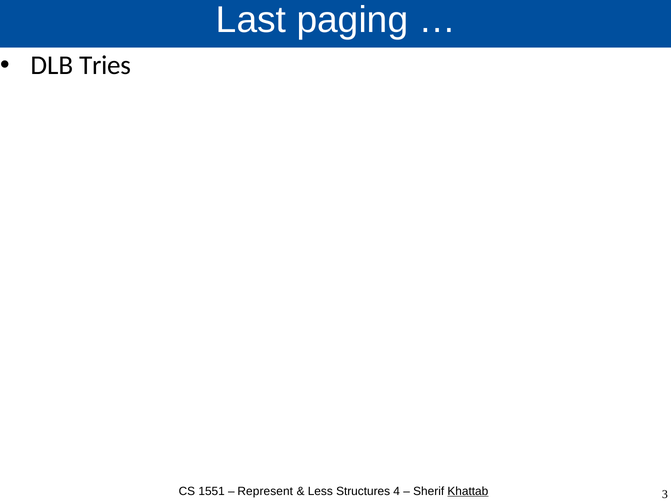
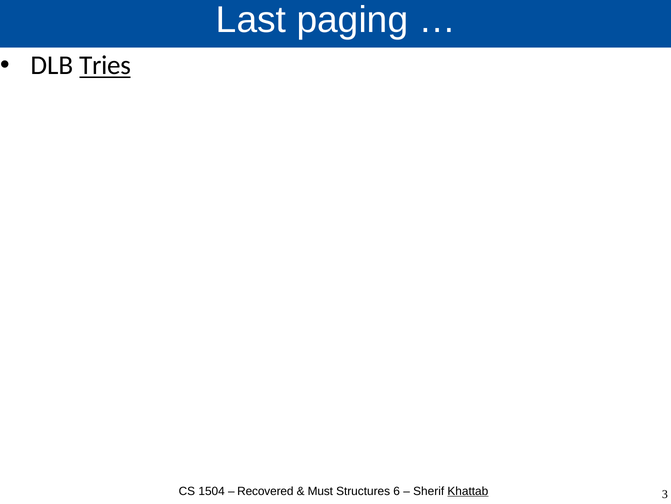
Tries underline: none -> present
1551: 1551 -> 1504
Represent: Represent -> Recovered
Less: Less -> Must
4: 4 -> 6
